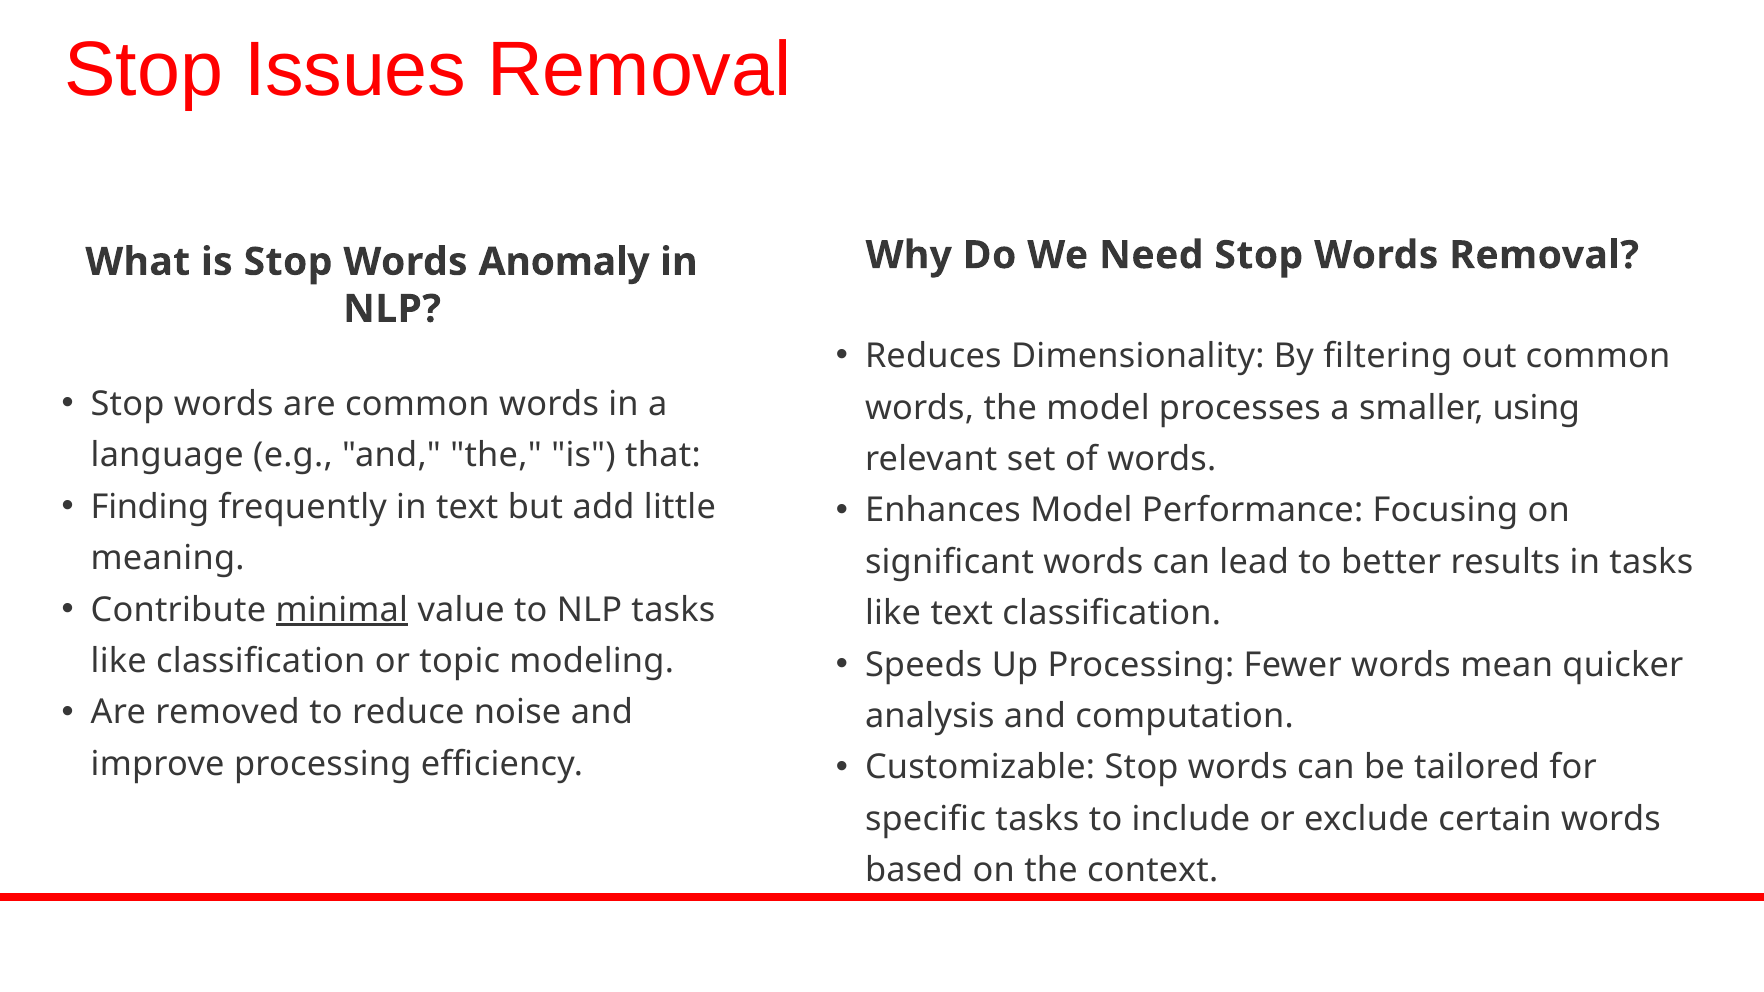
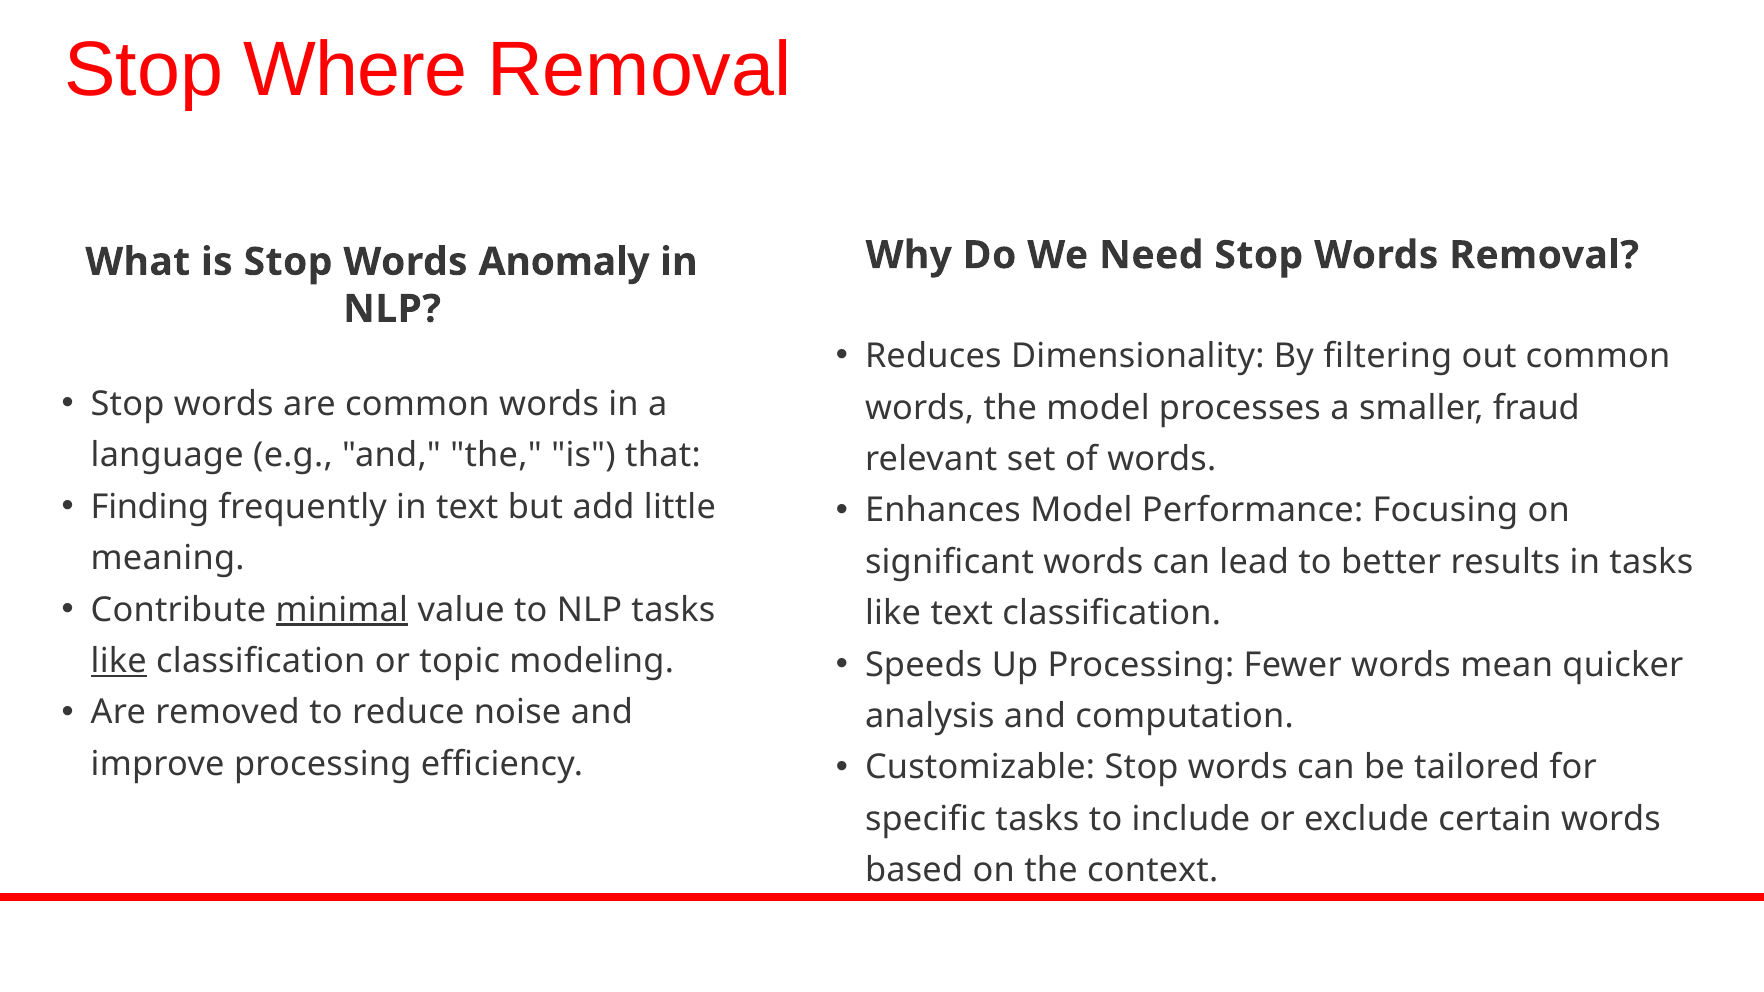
Issues: Issues -> Where
using: using -> fraud
like at (119, 661) underline: none -> present
